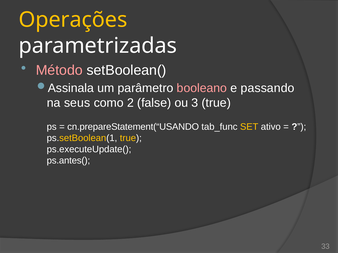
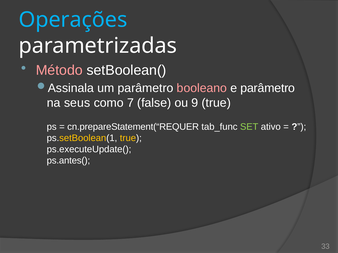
Operações colour: yellow -> light blue
e passando: passando -> parâmetro
2: 2 -> 7
3: 3 -> 9
cn.prepareStatement(“USANDO: cn.prepareStatement(“USANDO -> cn.prepareStatement(“REQUER
SET colour: yellow -> light green
